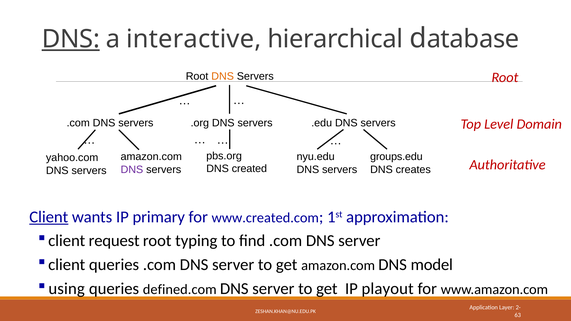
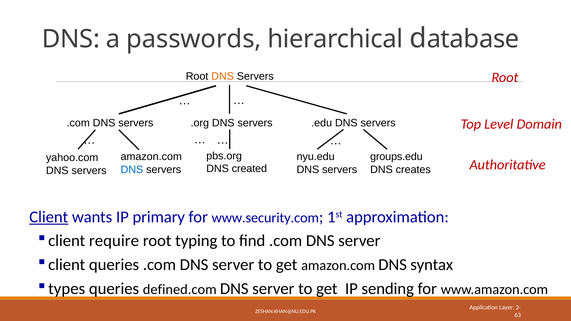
DNS at (71, 39) underline: present -> none
interactive: interactive -> passwords
DNS at (132, 170) colour: purple -> blue
www.created.com: www.created.com -> www.security.com
request: request -> require
model: model -> syntax
using: using -> types
playout: playout -> sending
